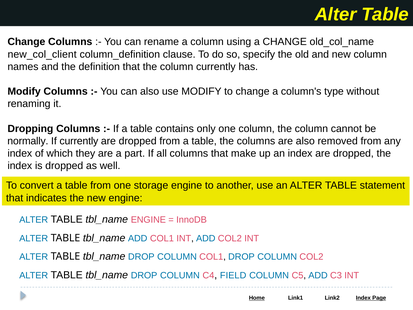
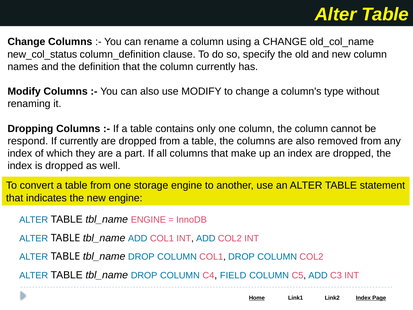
new_col_client: new_col_client -> new_col_status
normally: normally -> respond
